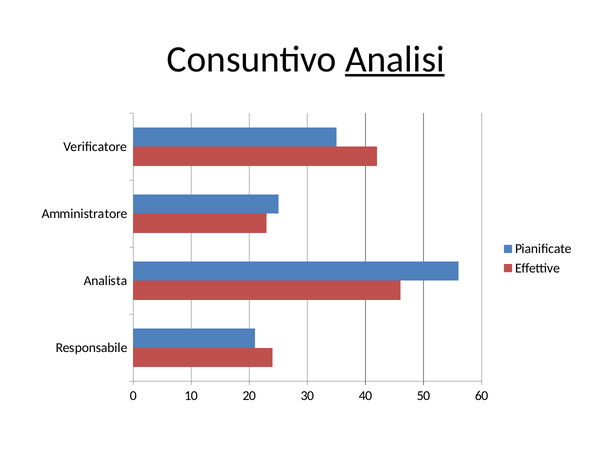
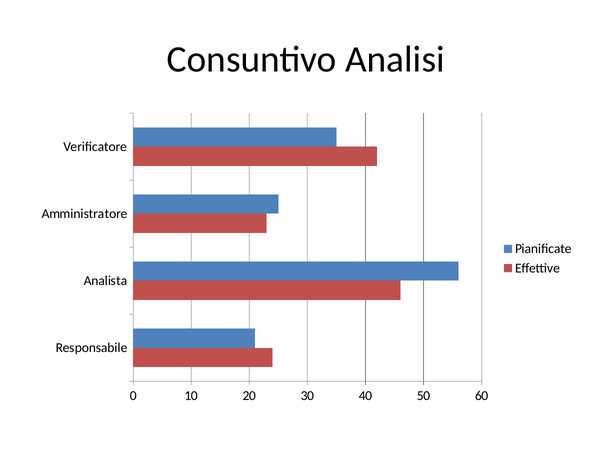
Analisi underline: present -> none
